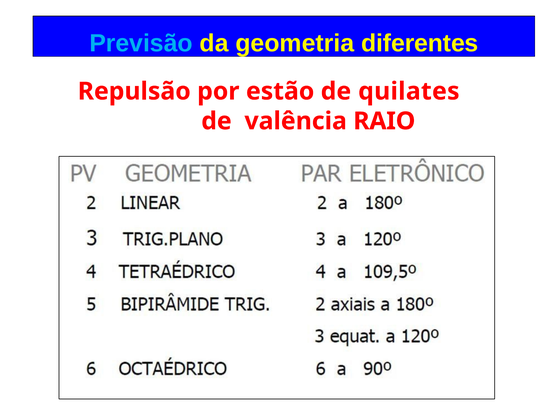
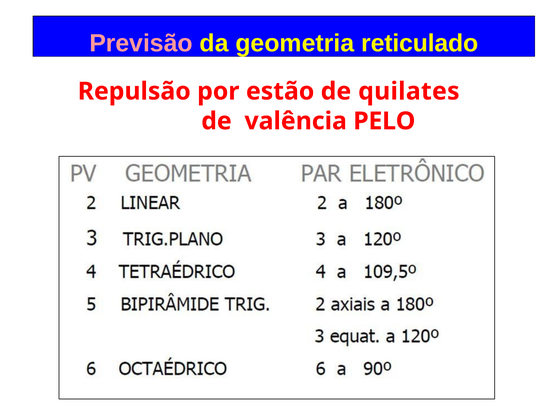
Previsão colour: light blue -> pink
diferentes: diferentes -> reticulado
RAIO: RAIO -> PELO
